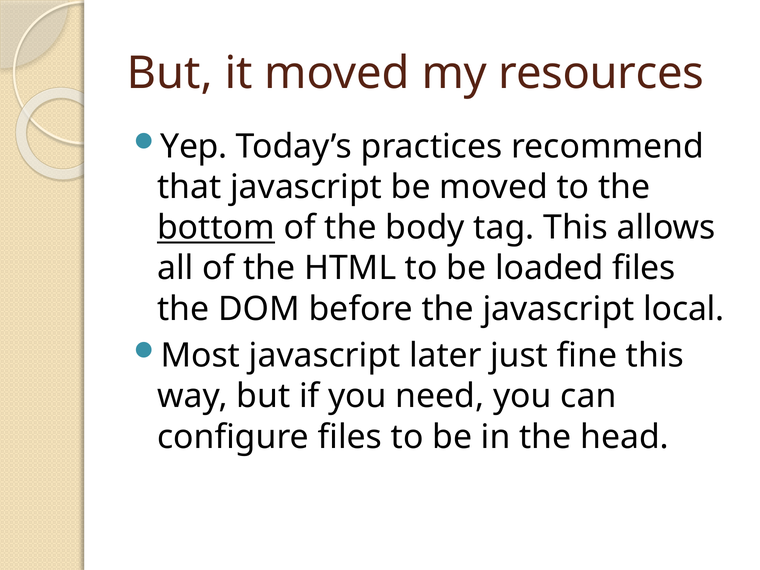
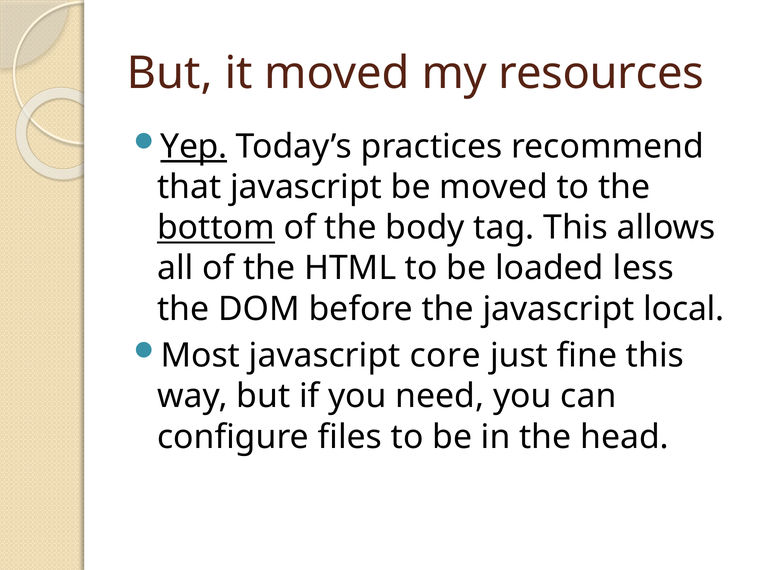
Yep underline: none -> present
loaded files: files -> less
later: later -> core
